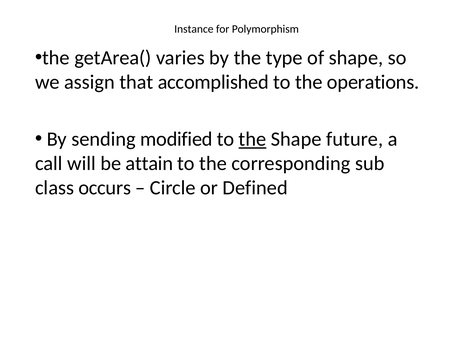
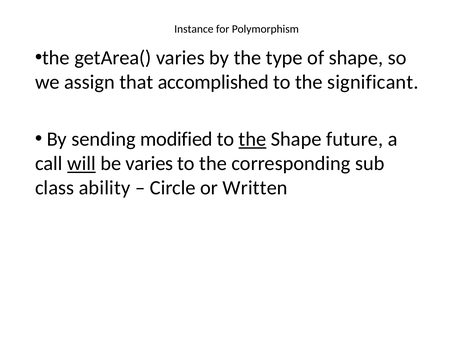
operations: operations -> significant
will underline: none -> present
be attain: attain -> varies
occurs: occurs -> ability
Defined: Defined -> Written
